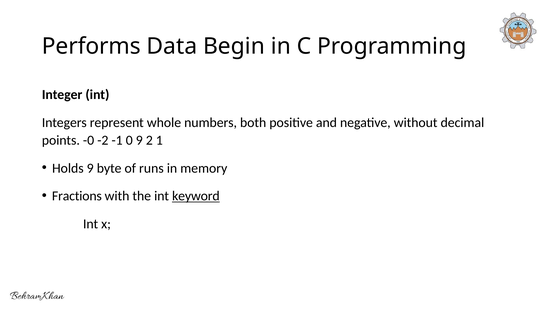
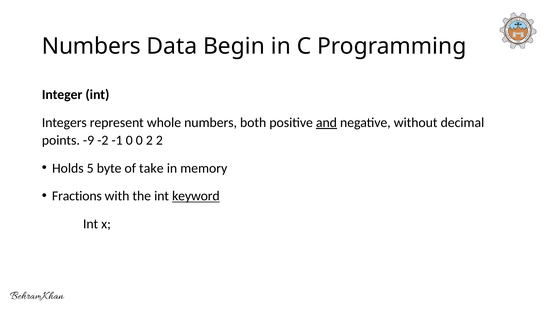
Performs at (91, 46): Performs -> Numbers
and underline: none -> present
-0: -0 -> -9
0 9: 9 -> 0
2 1: 1 -> 2
Holds 9: 9 -> 5
runs: runs -> take
